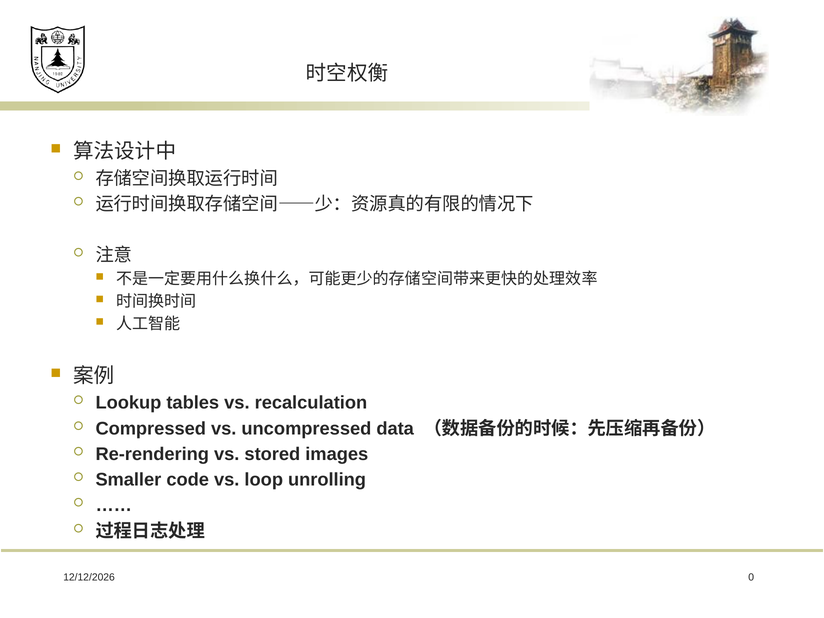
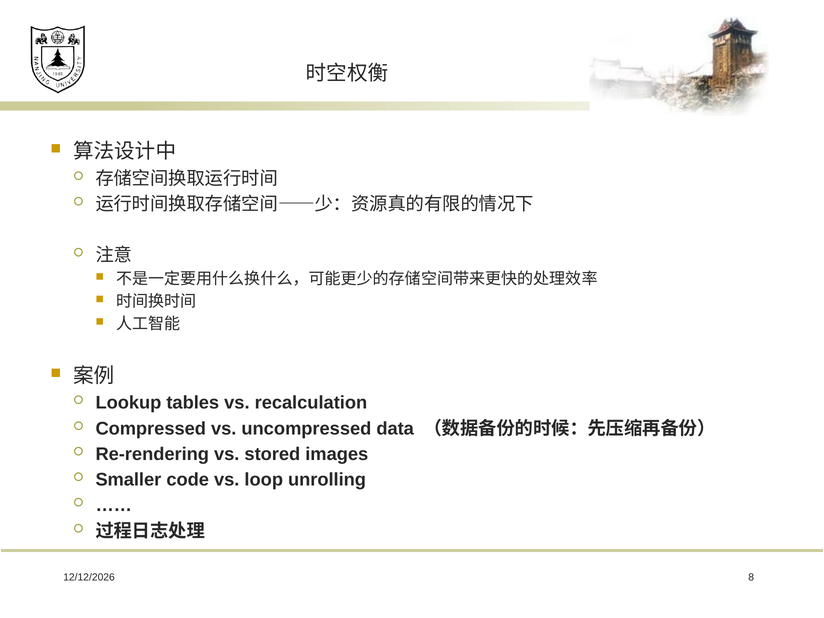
0: 0 -> 8
